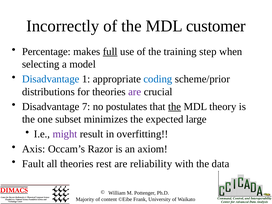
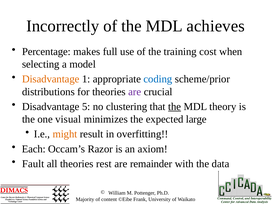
customer: customer -> achieves
full underline: present -> none
step: step -> cost
Disadvantage at (51, 79) colour: blue -> orange
7: 7 -> 5
postulates: postulates -> clustering
subset: subset -> visual
might colour: purple -> orange
Axis: Axis -> Each
reliability: reliability -> remainder
